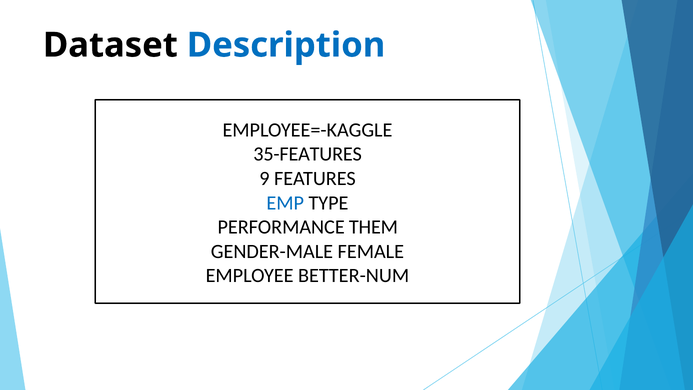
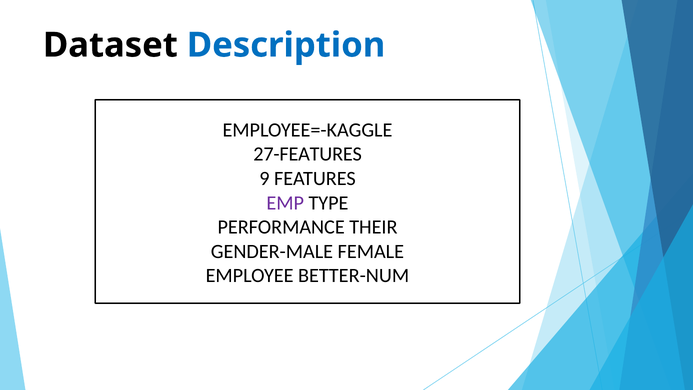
35-FEATURES: 35-FEATURES -> 27-FEATURES
EMP colour: blue -> purple
THEM: THEM -> THEIR
